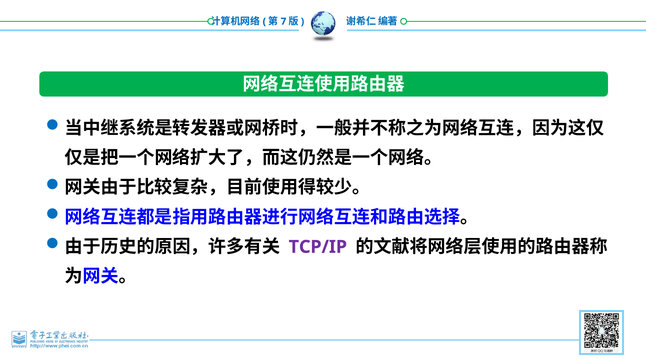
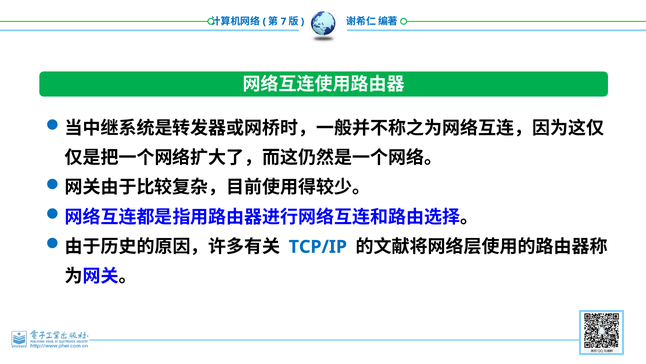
TCP/IP colour: purple -> blue
